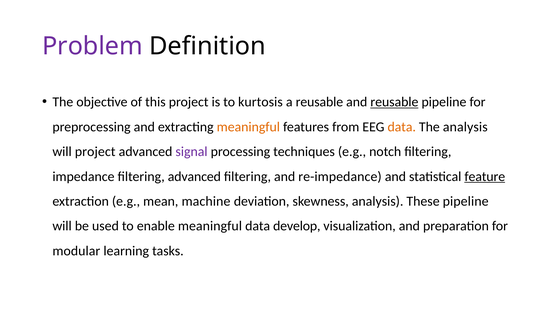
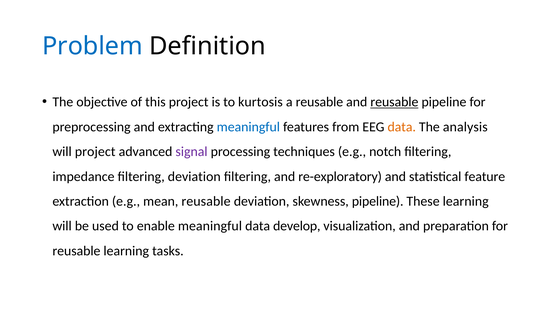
Problem colour: purple -> blue
meaningful at (248, 127) colour: orange -> blue
filtering advanced: advanced -> deviation
re-impedance: re-impedance -> re-exploratory
feature underline: present -> none
mean machine: machine -> reusable
skewness analysis: analysis -> pipeline
These pipeline: pipeline -> learning
modular at (76, 251): modular -> reusable
